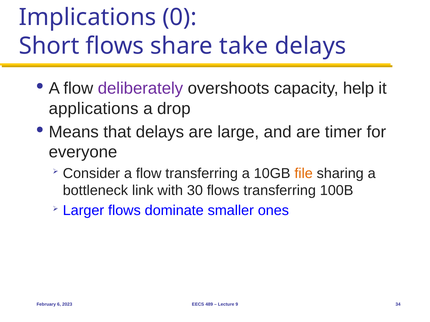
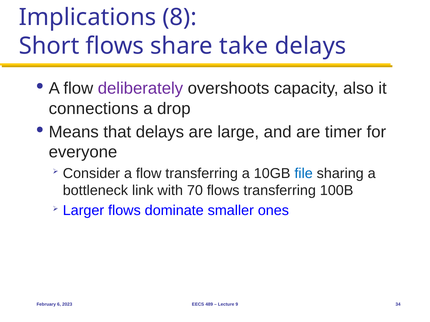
0: 0 -> 8
help: help -> also
applications: applications -> connections
file colour: orange -> blue
30: 30 -> 70
